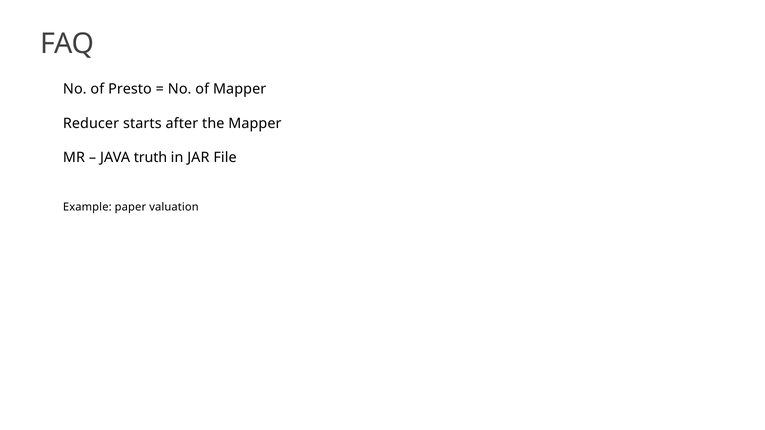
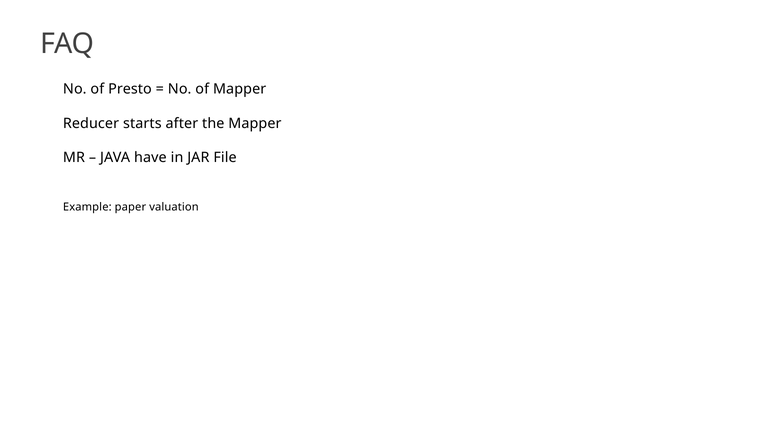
truth: truth -> have
